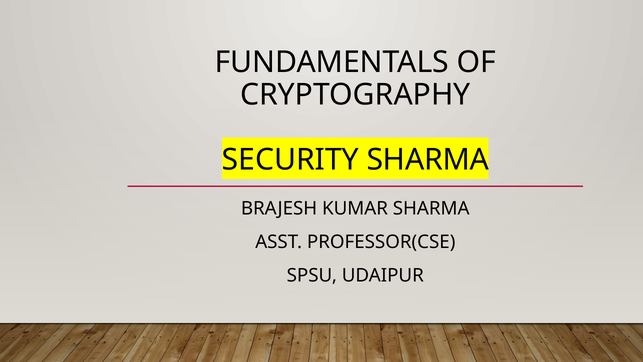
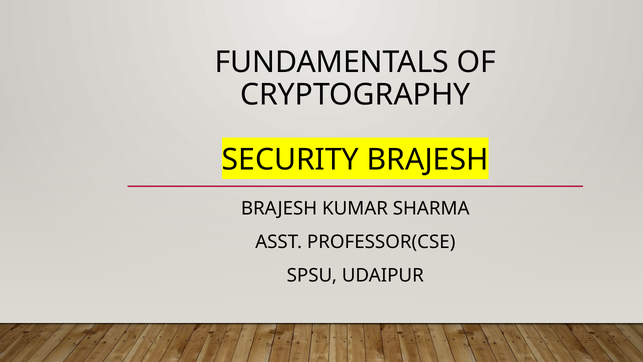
SECURITY SHARMA: SHARMA -> BRAJESH
